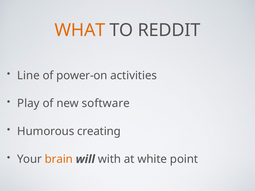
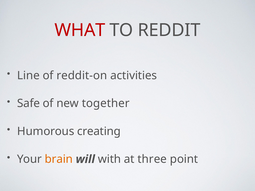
WHAT colour: orange -> red
power-on: power-on -> reddit-on
Play: Play -> Safe
software: software -> together
white: white -> three
